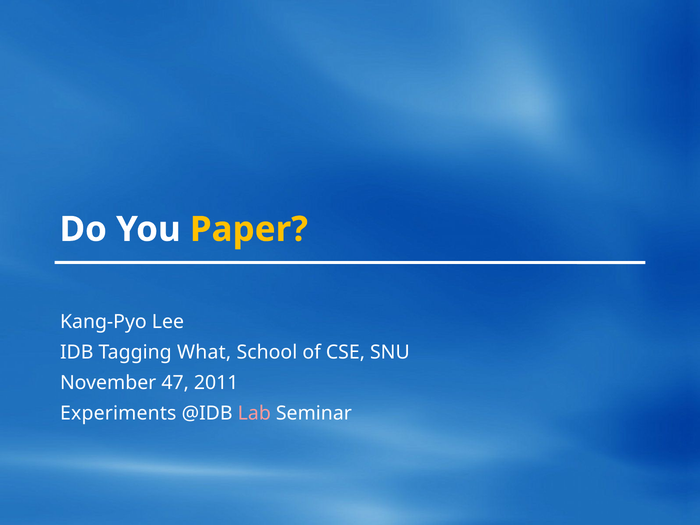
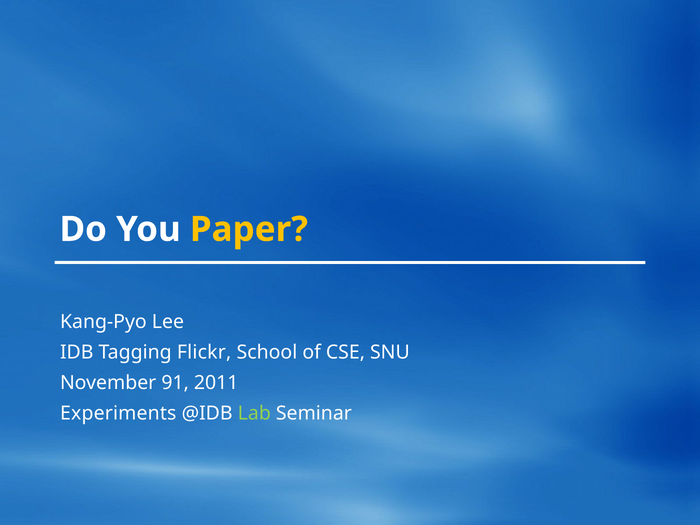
What: What -> Flickr
47: 47 -> 91
Lab colour: pink -> light green
